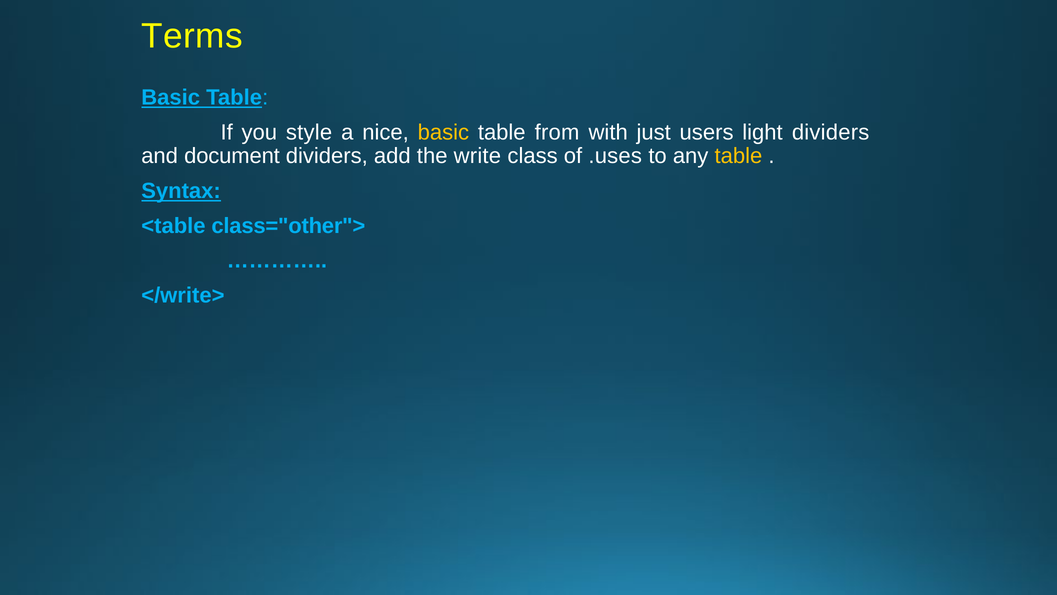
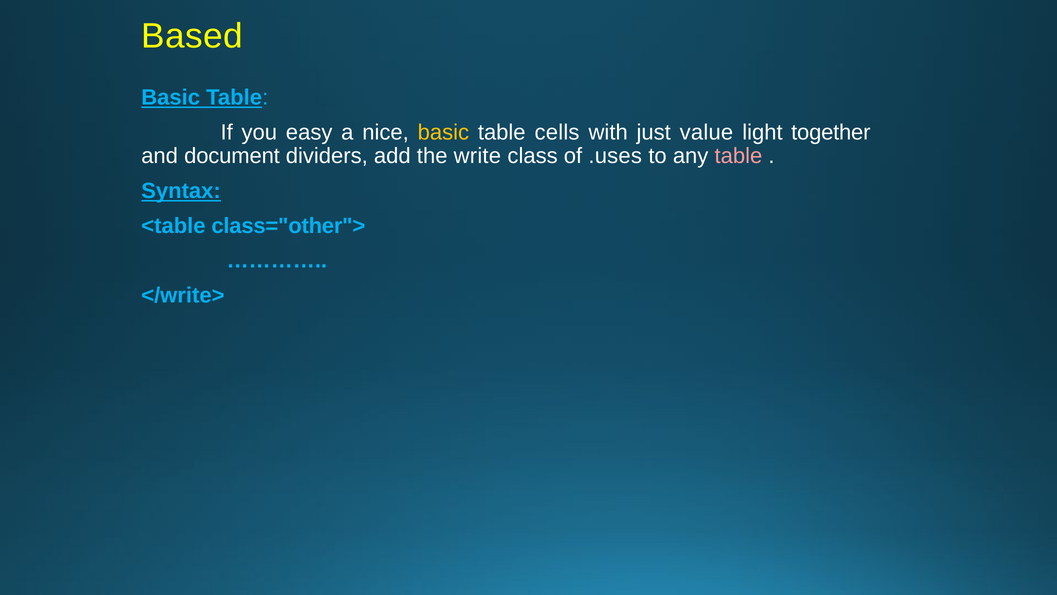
Terms: Terms -> Based
style: style -> easy
from: from -> cells
users: users -> value
light dividers: dividers -> together
table at (738, 156) colour: yellow -> pink
